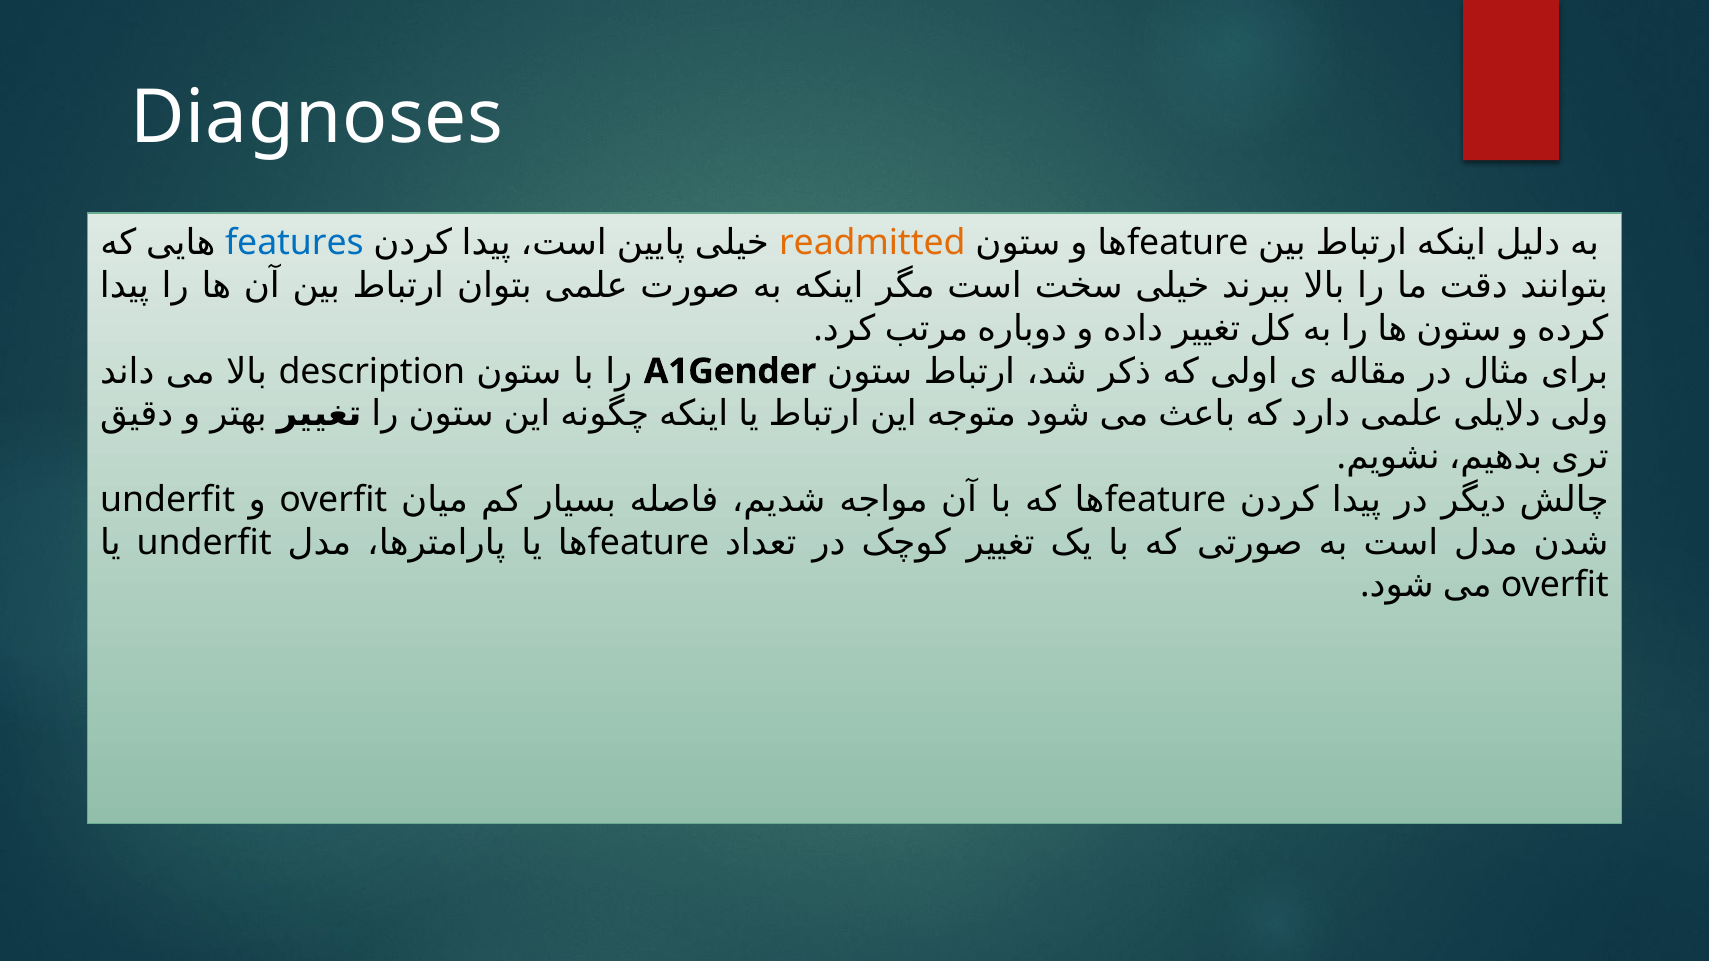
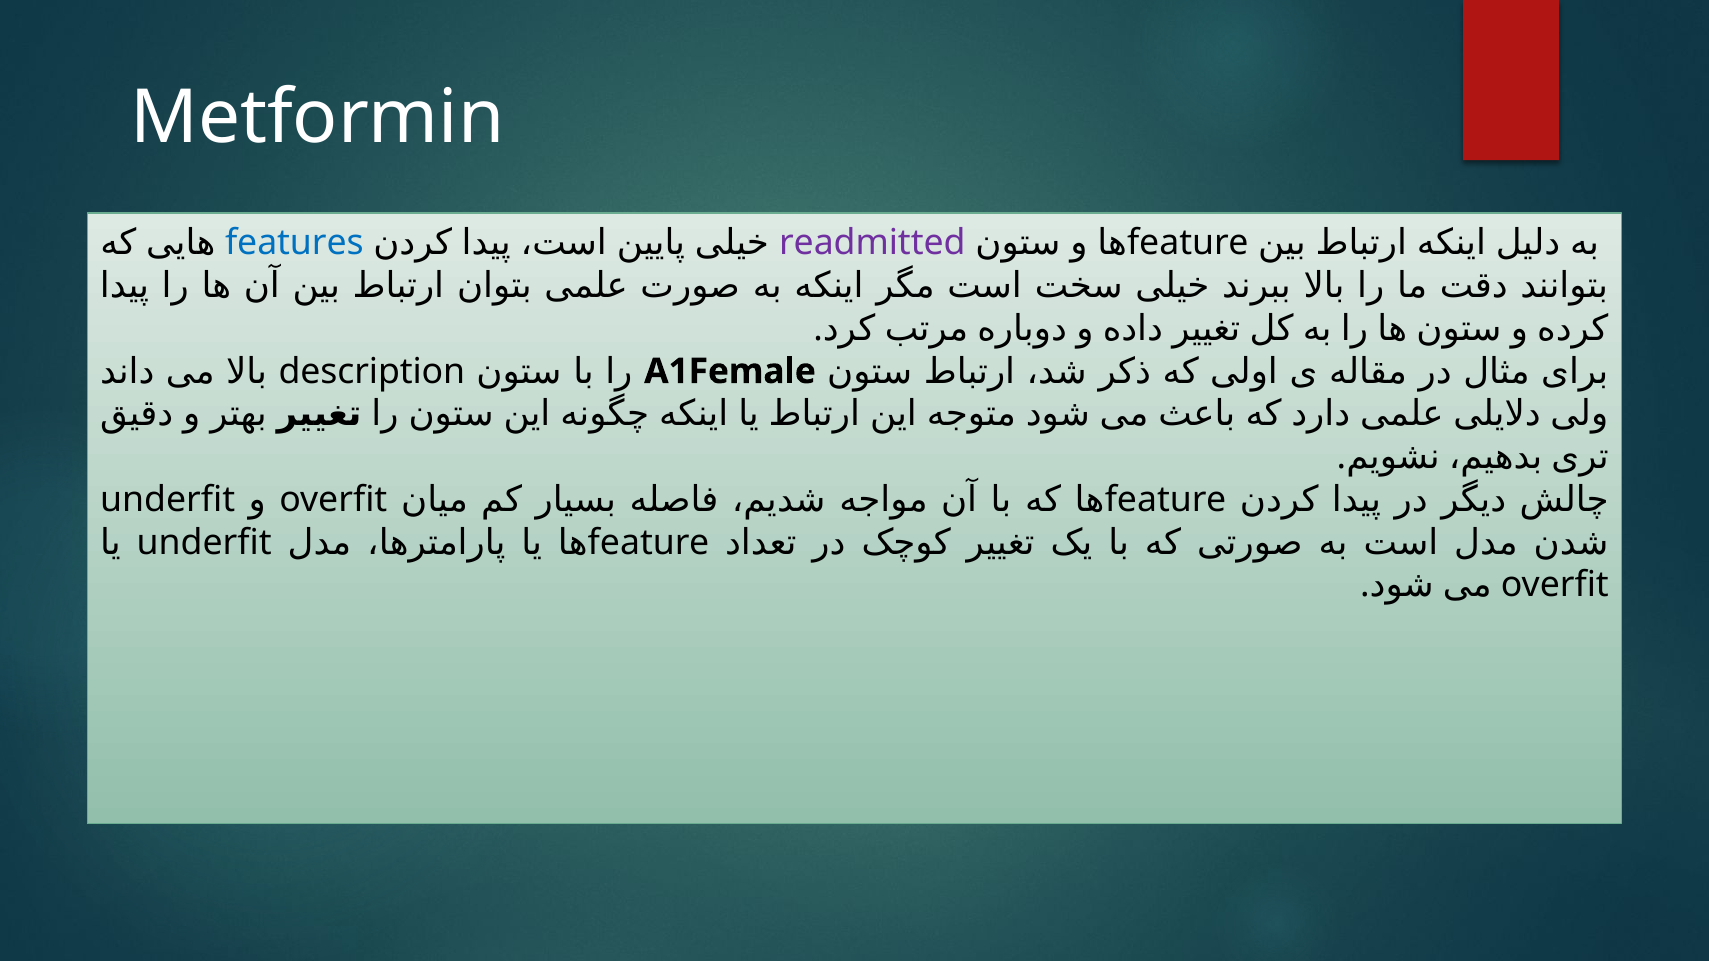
Diagnoses: Diagnoses -> Metformin
readmitted colour: orange -> purple
A1Gender: A1Gender -> A1Female
